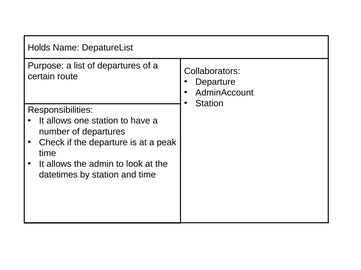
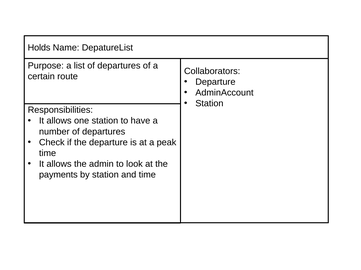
datetimes: datetimes -> payments
